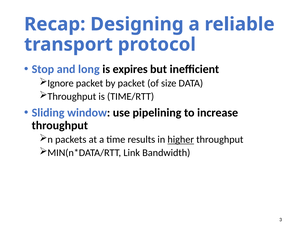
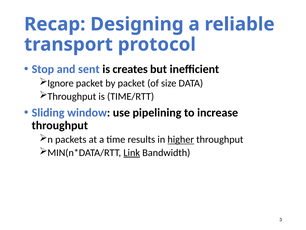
long: long -> sent
expires: expires -> creates
Link underline: none -> present
